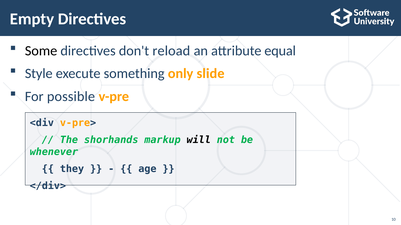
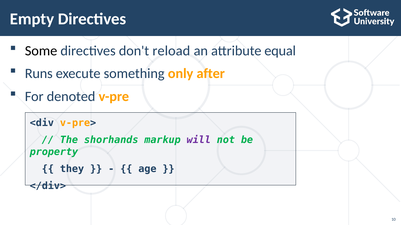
Style: Style -> Runs
slide: slide -> after
possible: possible -> denoted
will colour: black -> purple
whenever: whenever -> property
